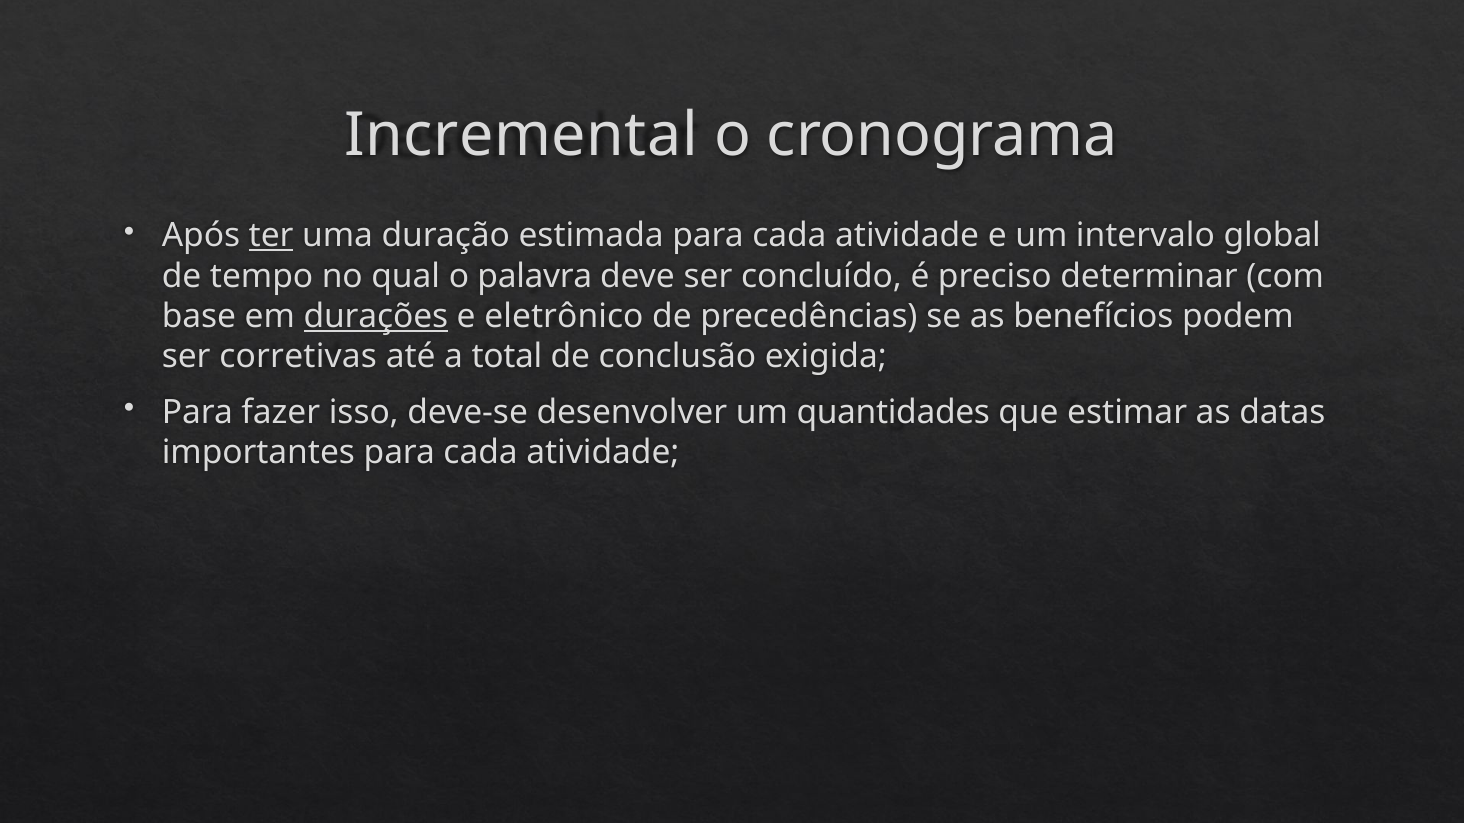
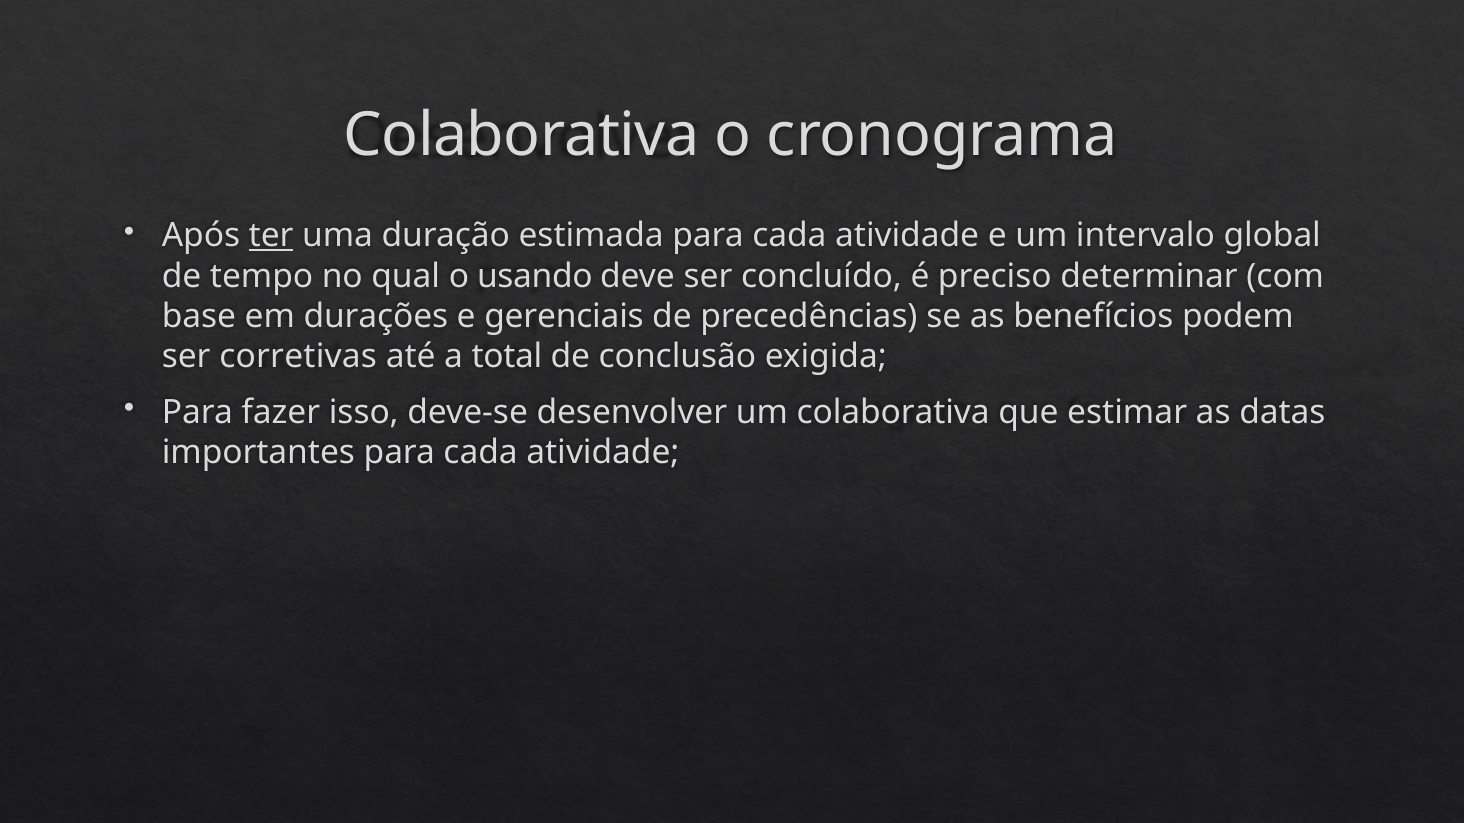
Incremental at (521, 136): Incremental -> Colaborativa
palavra: palavra -> usando
durações underline: present -> none
eletrônico: eletrônico -> gerenciais
um quantidades: quantidades -> colaborativa
